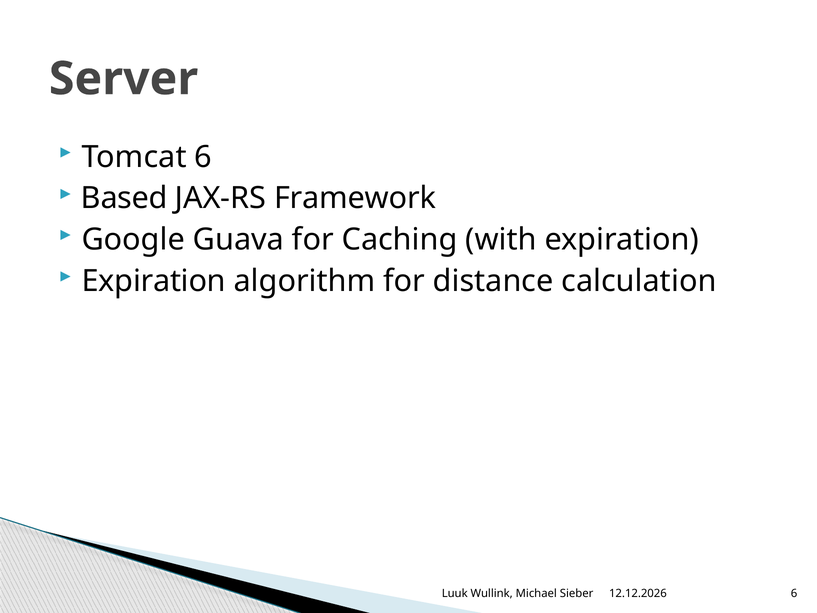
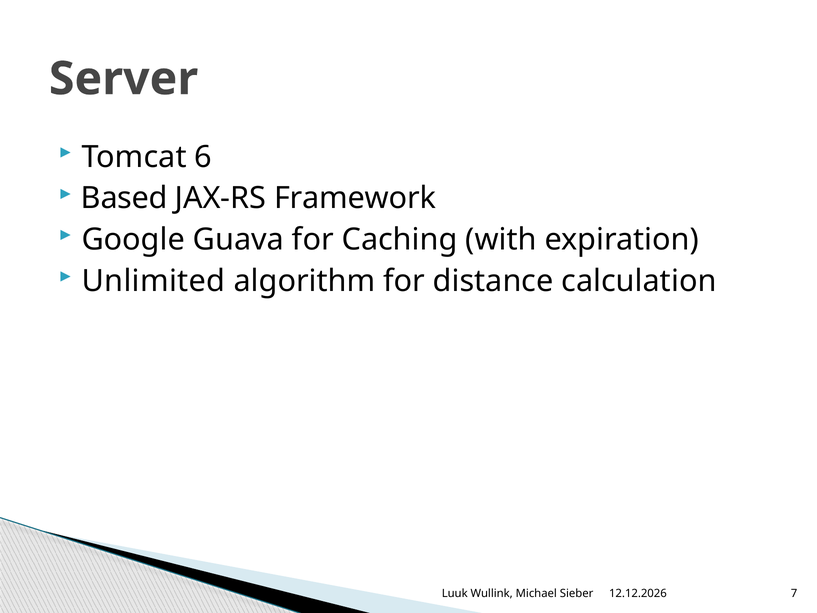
Expiration at (154, 281): Expiration -> Unlimited
Sieber 6: 6 -> 7
